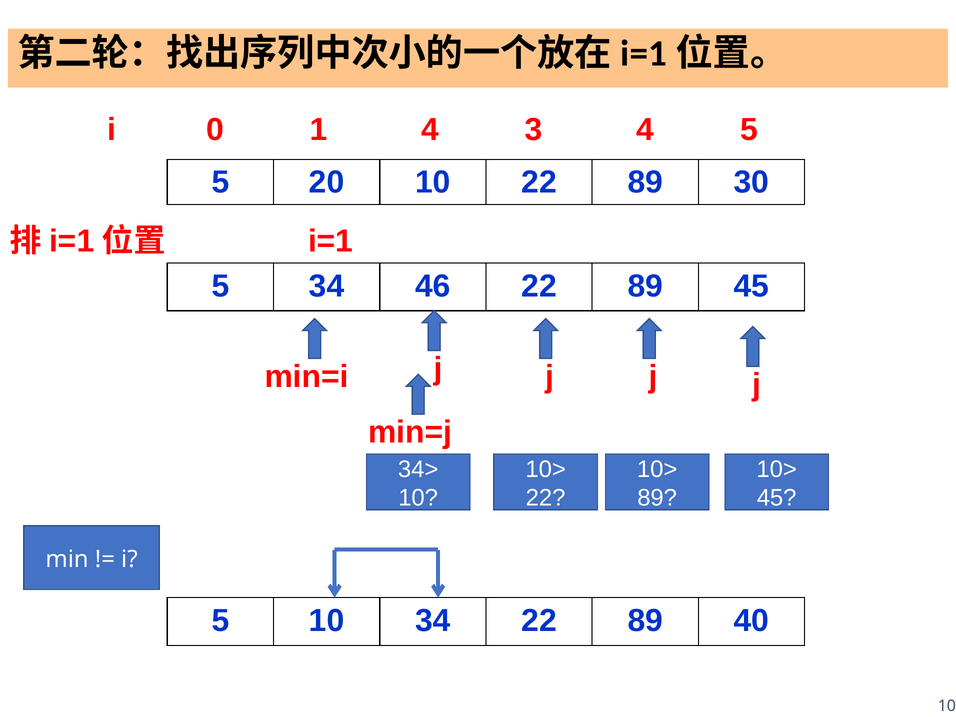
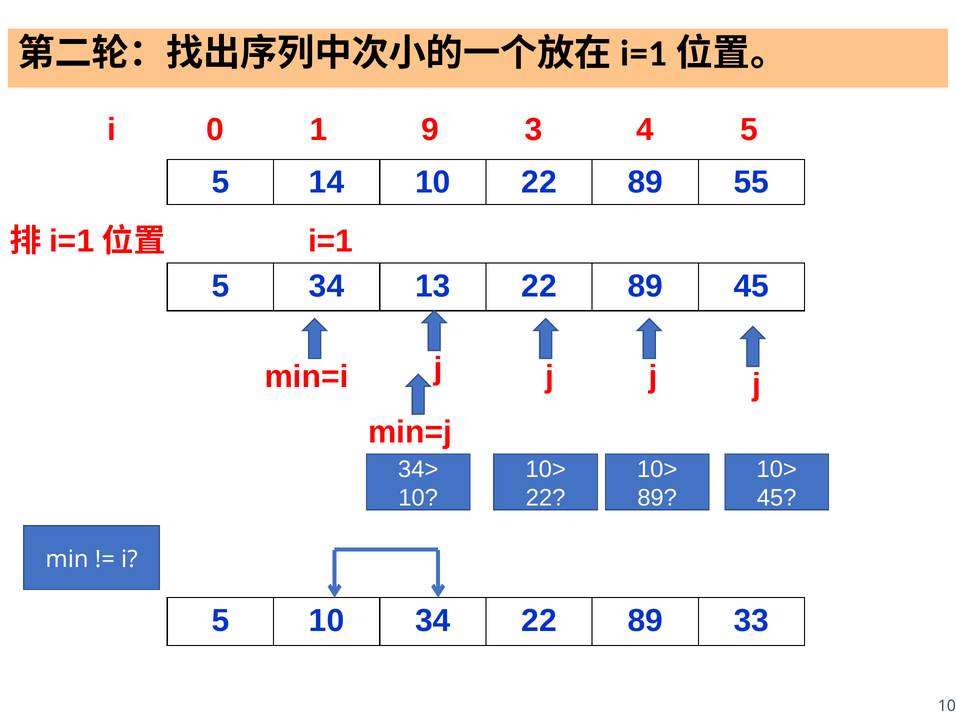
1 4: 4 -> 9
20: 20 -> 14
30: 30 -> 55
46: 46 -> 13
40: 40 -> 33
